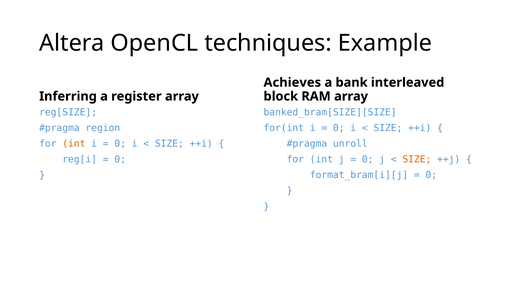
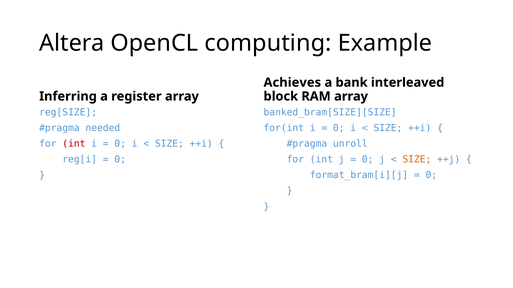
techniques: techniques -> computing
region: region -> needed
int at (74, 144) colour: orange -> red
